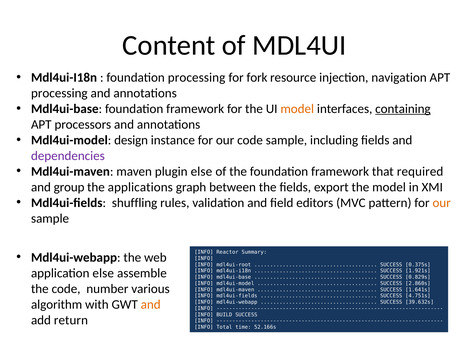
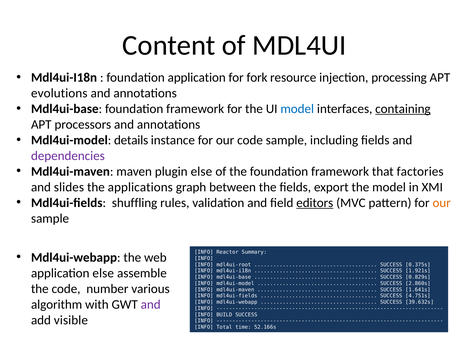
foundation processing: processing -> application
navigation: navigation -> processing
processing at (59, 93): processing -> evolutions
model at (297, 109) colour: orange -> blue
design: design -> details
required: required -> factories
group: group -> slides
editors underline: none -> present
and at (151, 304) colour: orange -> purple
return: return -> visible
